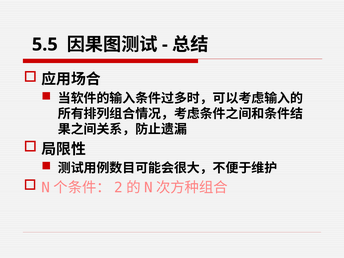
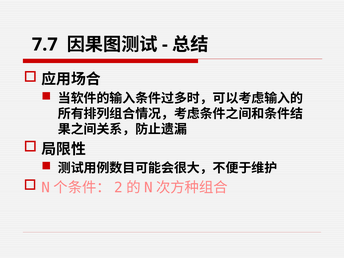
5.5: 5.5 -> 7.7
